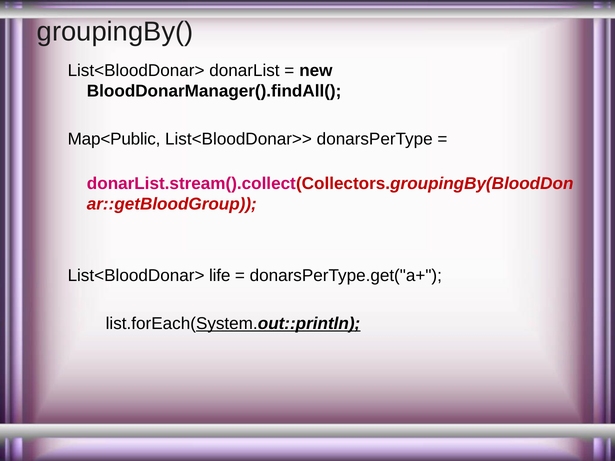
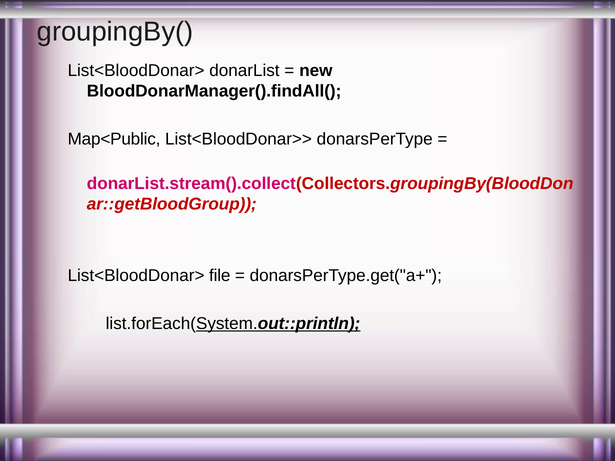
life: life -> file
